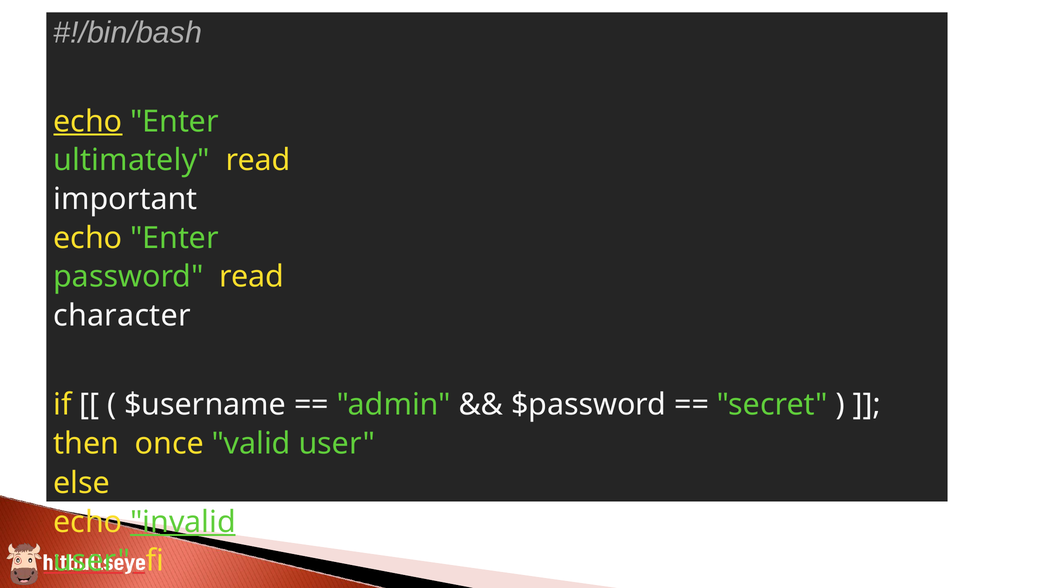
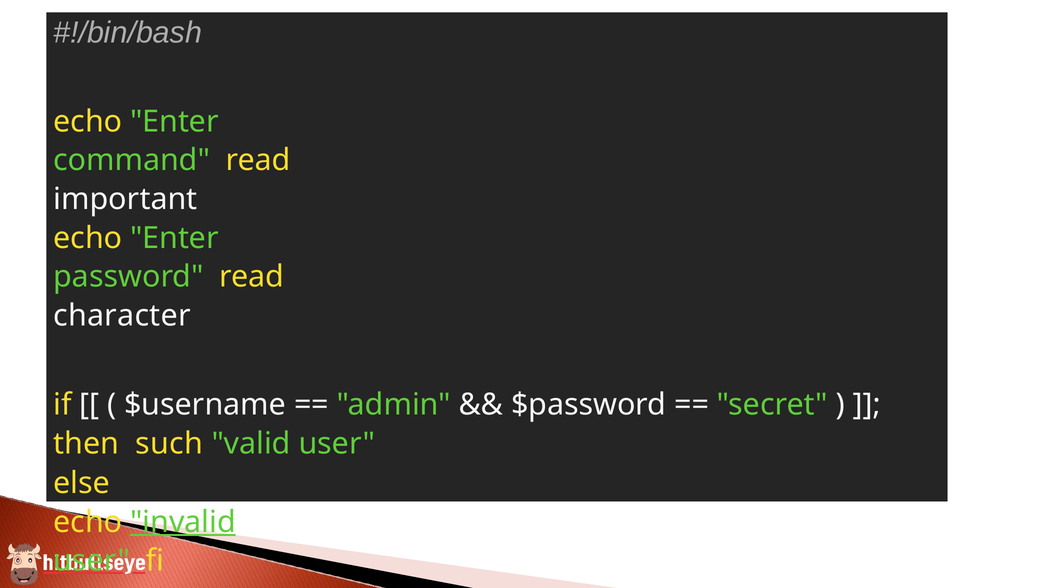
echo at (88, 121) underline: present -> none
ultimately: ultimately -> command
once: once -> such
